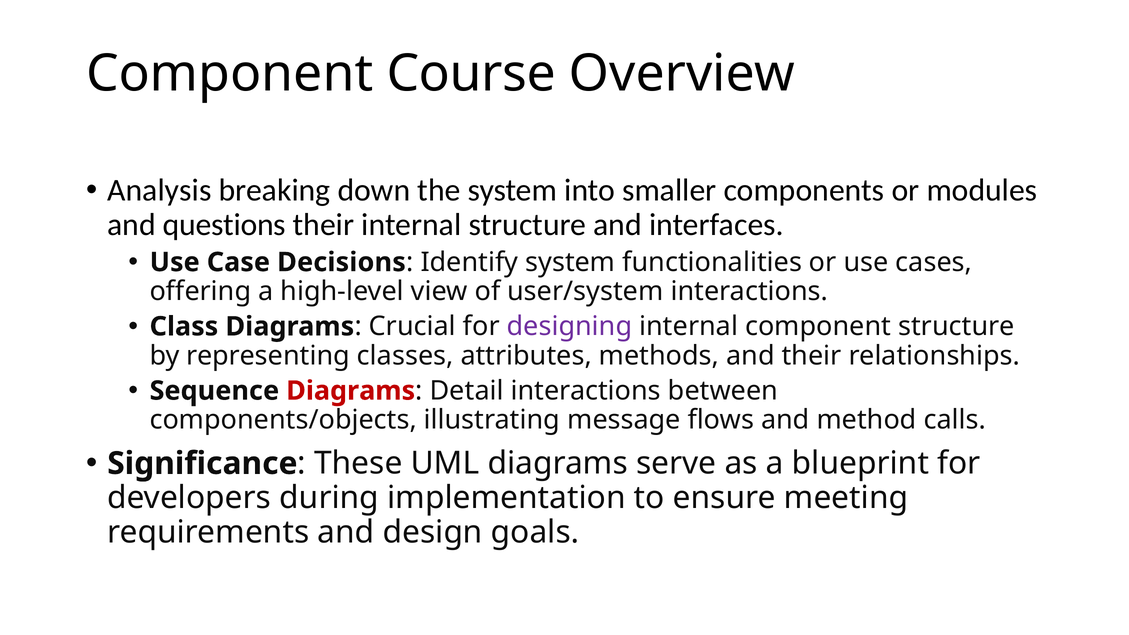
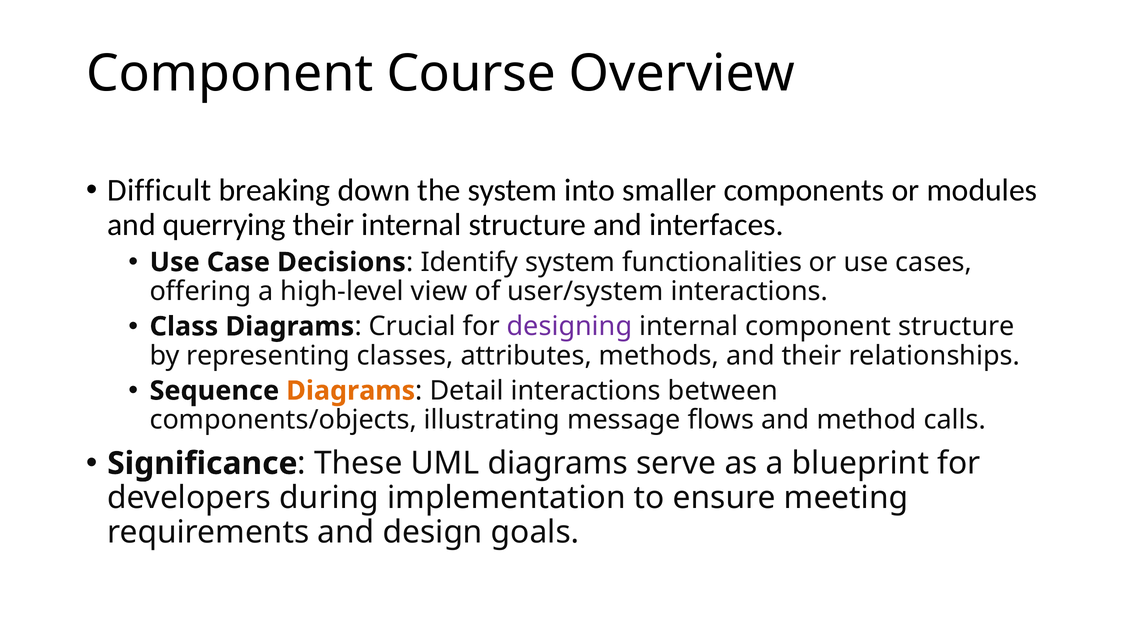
Analysis: Analysis -> Difficult
questions: questions -> querrying
Diagrams at (351, 391) colour: red -> orange
